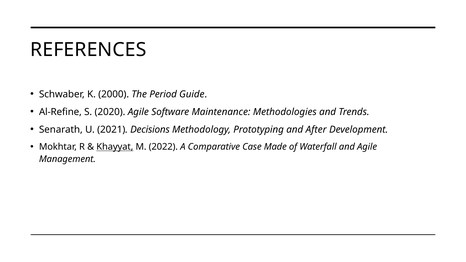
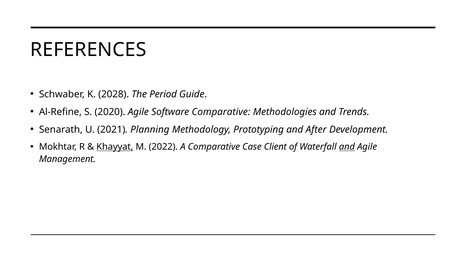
2000: 2000 -> 2028
Software Maintenance: Maintenance -> Comparative
Decisions: Decisions -> Planning
Made: Made -> Client
and at (347, 147) underline: none -> present
